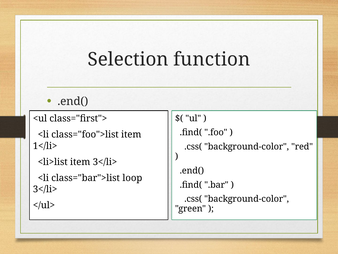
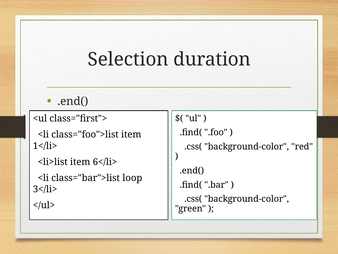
function: function -> duration
item 3</li>: 3</li> -> 6</li>
